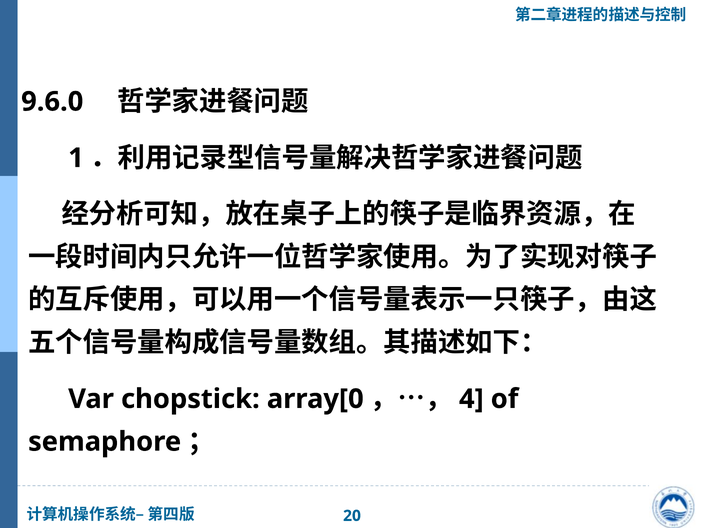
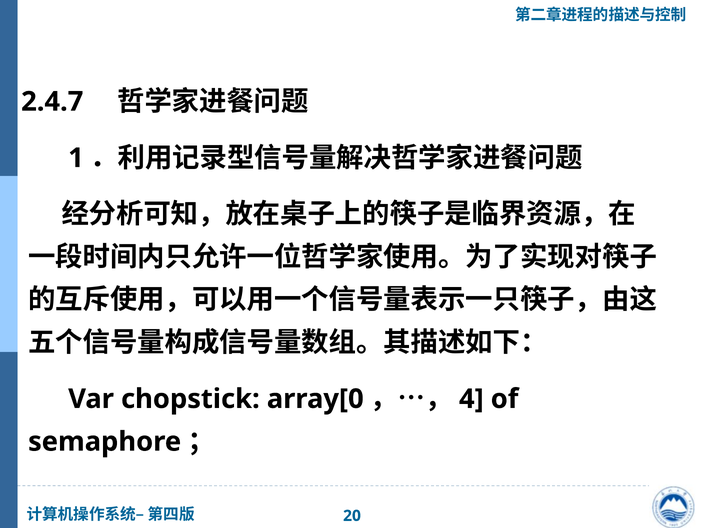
9.6.0: 9.6.0 -> 2.4.7
